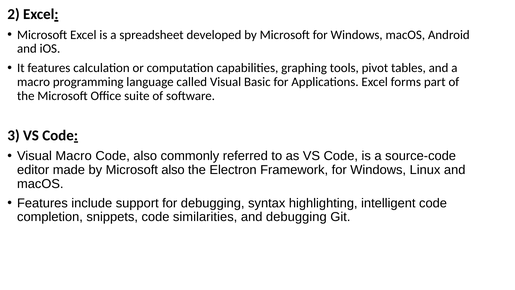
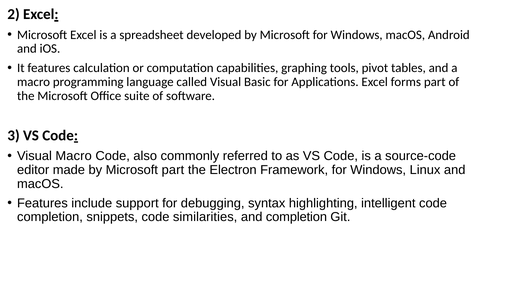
Microsoft also: also -> part
and debugging: debugging -> completion
